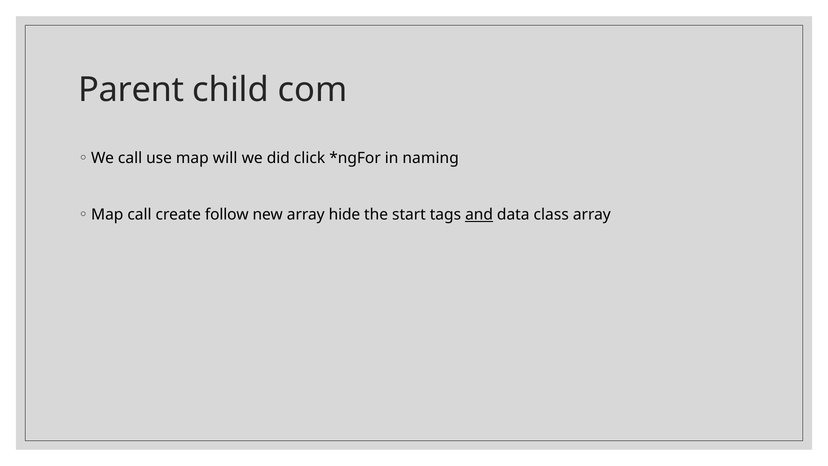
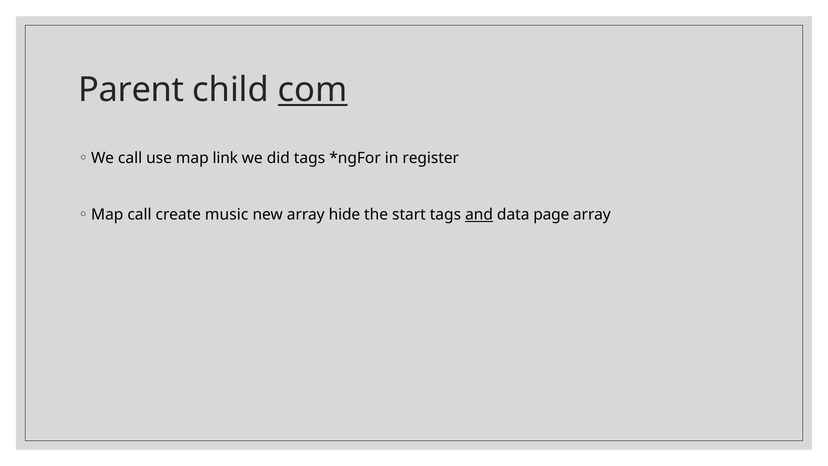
com underline: none -> present
will: will -> link
did click: click -> tags
naming: naming -> register
follow: follow -> music
class: class -> page
